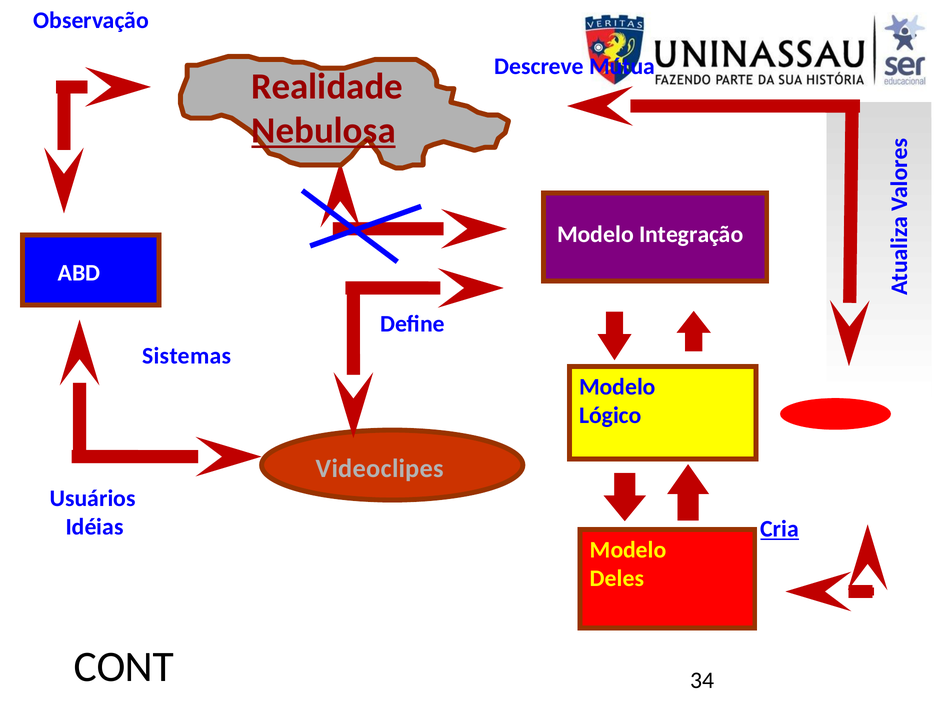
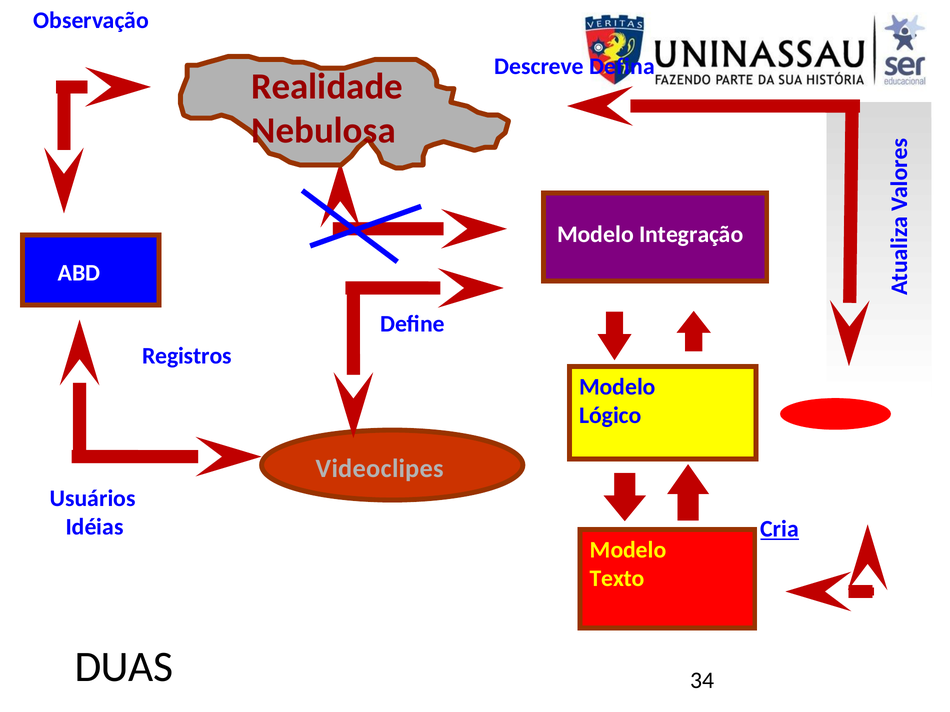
Mútua: Mútua -> Defina
Nebulosa underline: present -> none
Sistemas: Sistemas -> Registros
Deles: Deles -> Texto
CONT: CONT -> DUAS
